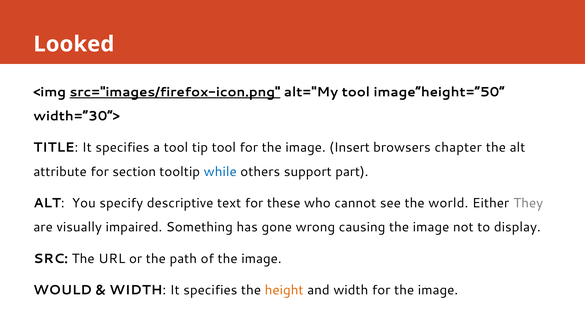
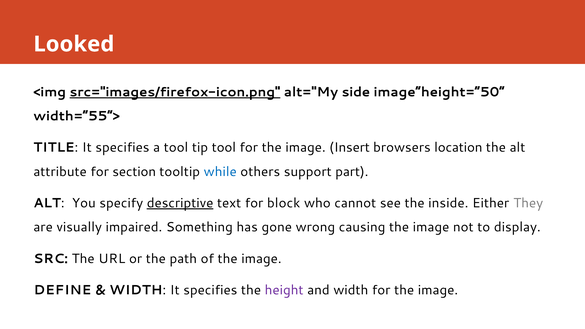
alt="My tool: tool -> side
width=“30”>: width=“30”> -> width=“55”>
chapter: chapter -> location
descriptive underline: none -> present
these: these -> block
world: world -> inside
WOULD: WOULD -> DEFINE
height colour: orange -> purple
